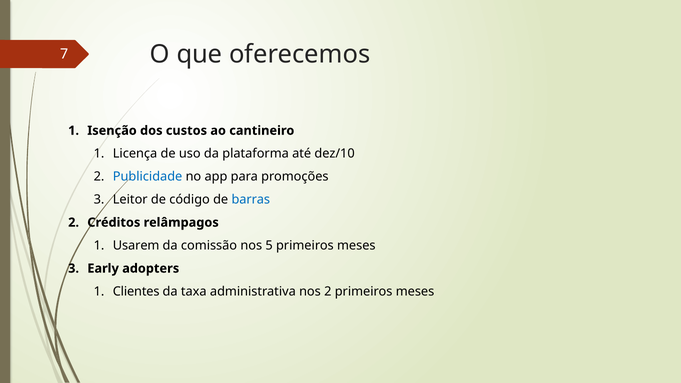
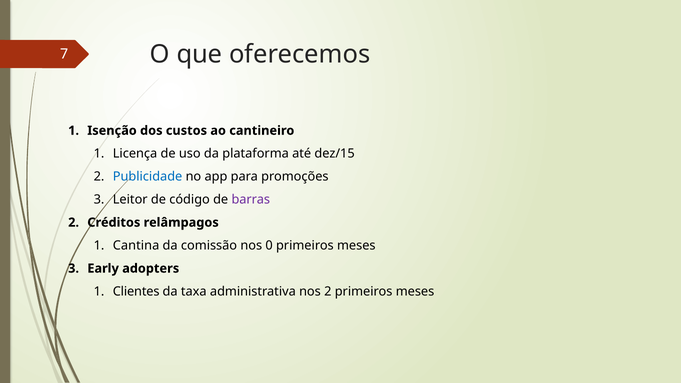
dez/10: dez/10 -> dez/15
barras colour: blue -> purple
Usarem: Usarem -> Cantina
5: 5 -> 0
